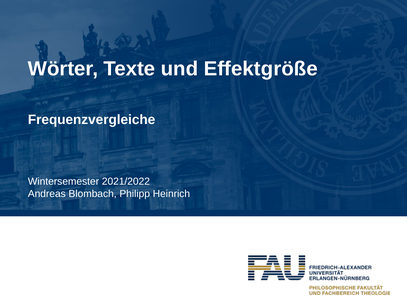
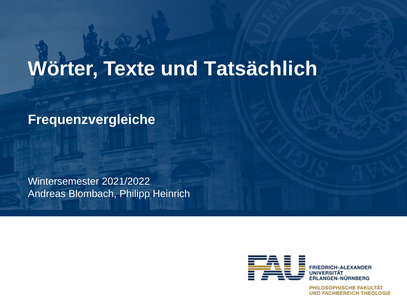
Effektgröße: Effektgröße -> Tatsächlich
